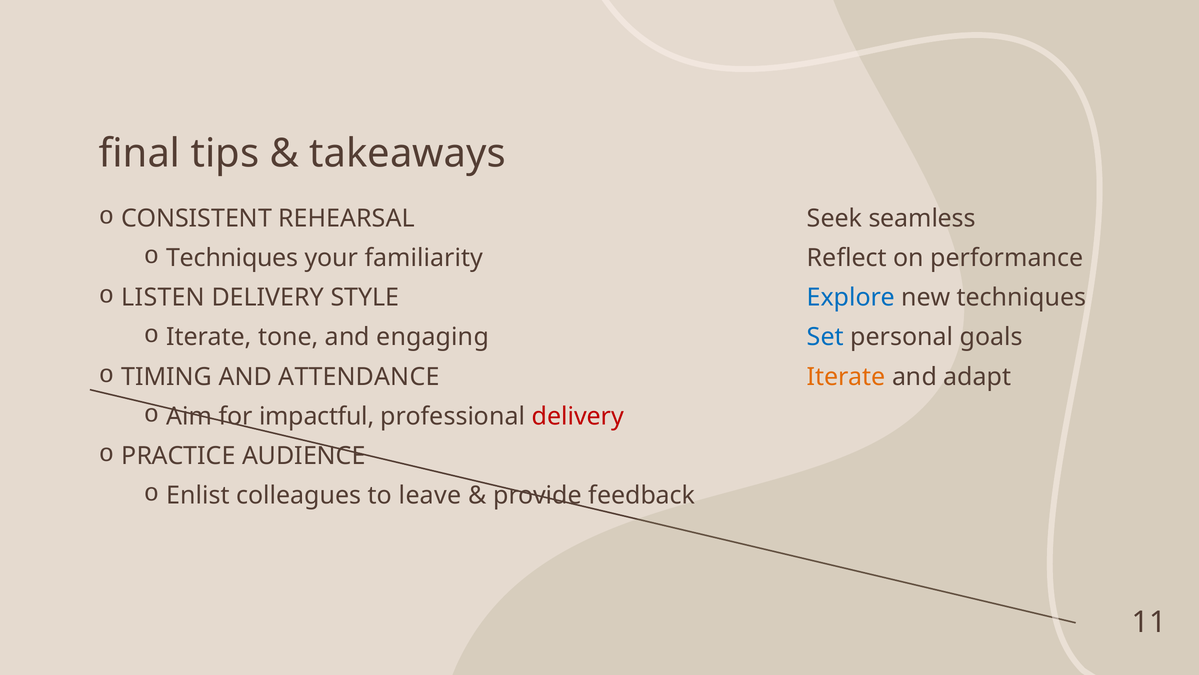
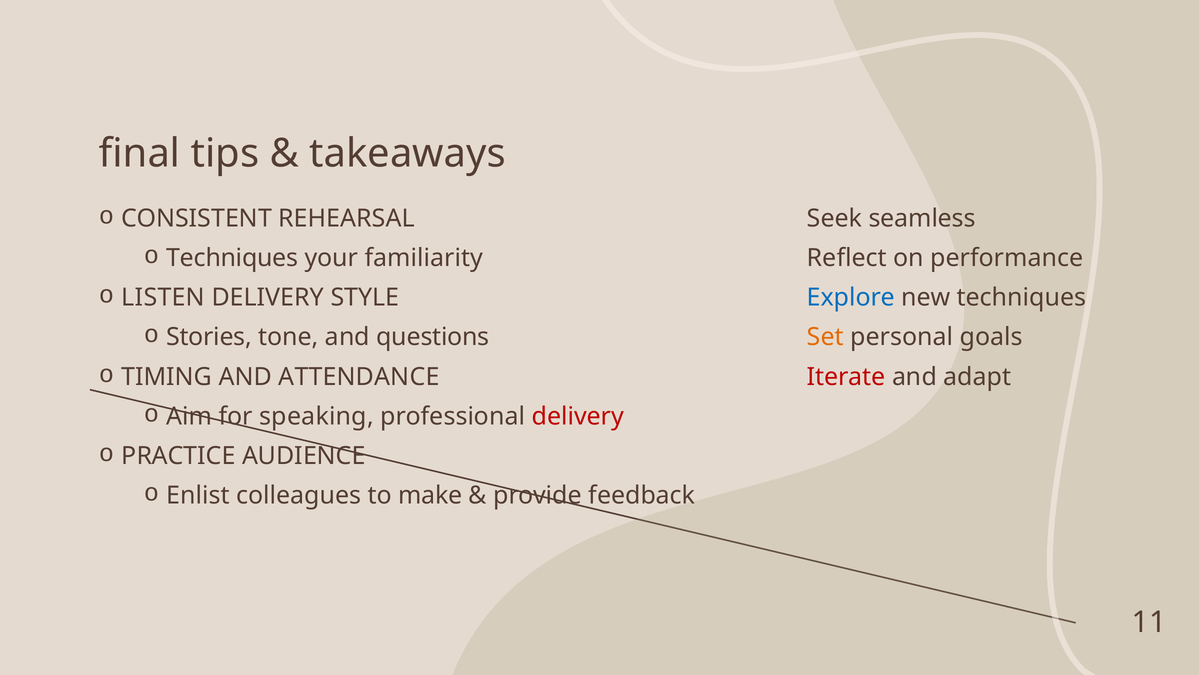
Iterate at (209, 337): Iterate -> Stories
engaging: engaging -> questions
Set colour: blue -> orange
Iterate at (846, 376) colour: orange -> red
impactful: impactful -> speaking
leave: leave -> make
